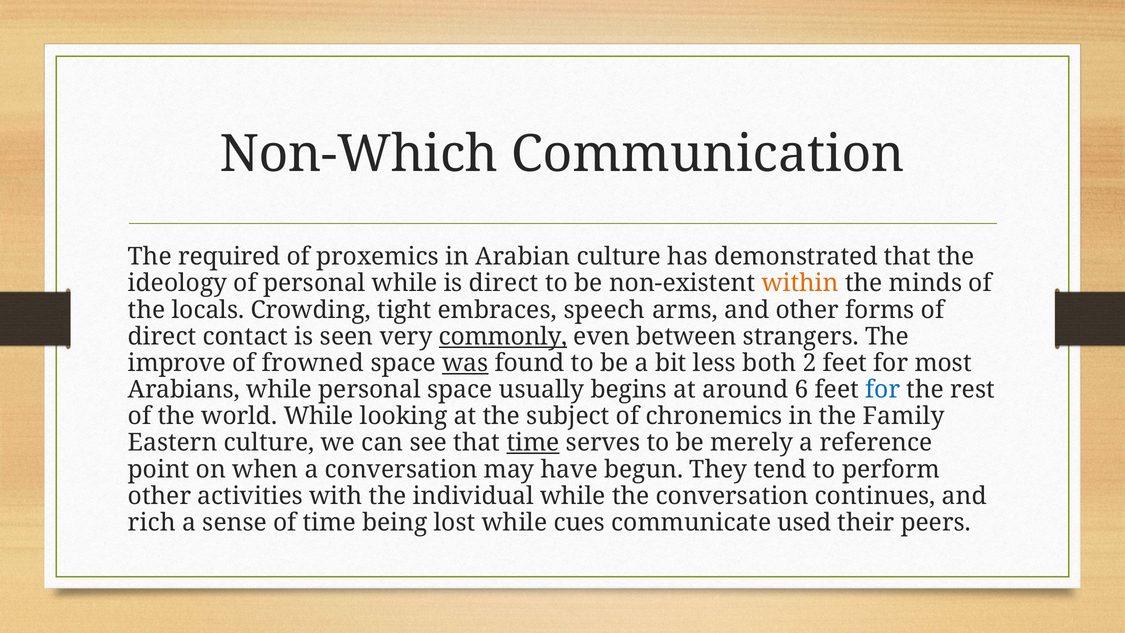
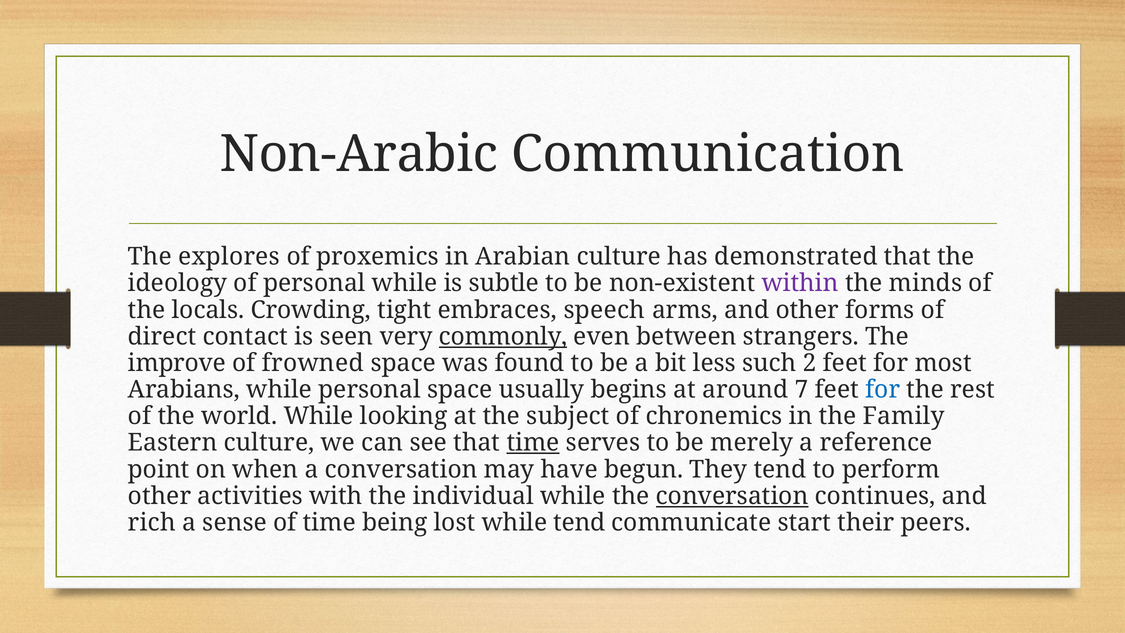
Non-Which: Non-Which -> Non-Arabic
required: required -> explores
is direct: direct -> subtle
within colour: orange -> purple
was underline: present -> none
both: both -> such
6: 6 -> 7
conversation at (732, 496) underline: none -> present
while cues: cues -> tend
used: used -> start
